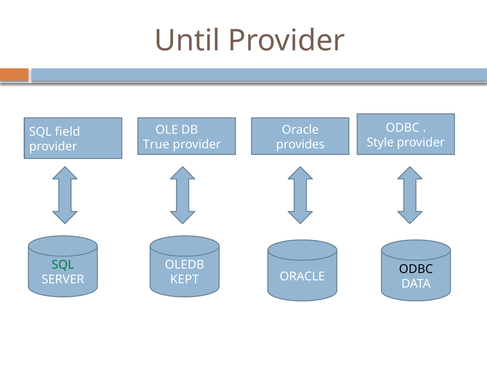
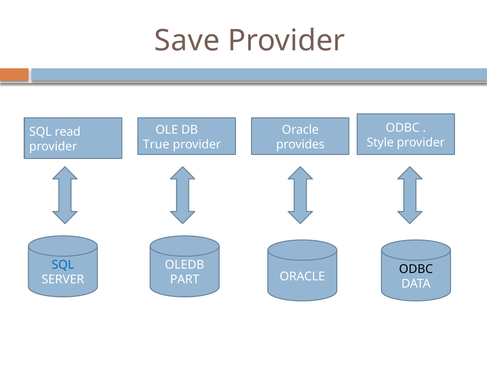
Until: Until -> Save
field: field -> read
SQL at (63, 264) colour: green -> blue
KEPT: KEPT -> PART
